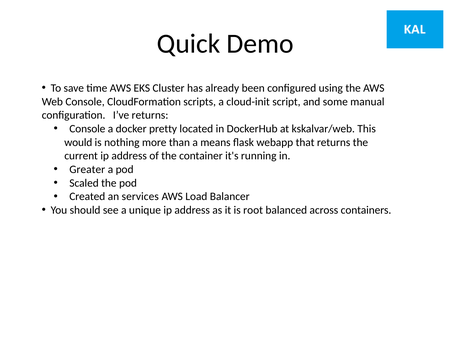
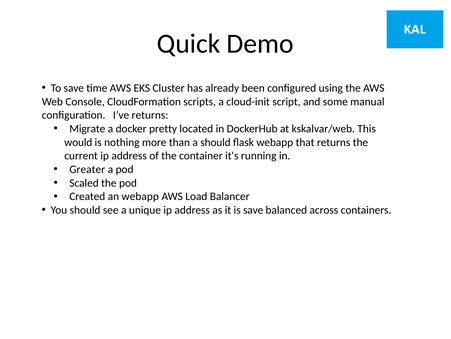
Console at (87, 128): Console -> Migrate
a means: means -> should
an services: services -> webapp
is root: root -> save
